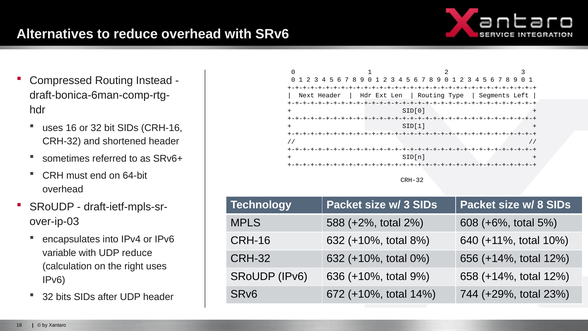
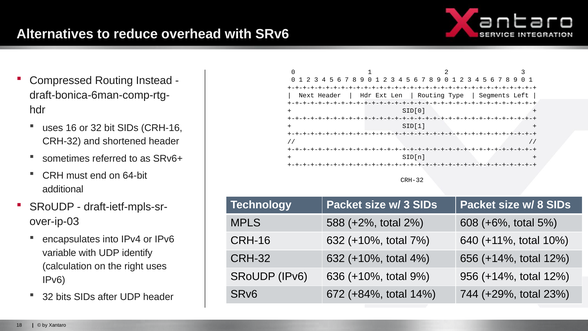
overhead at (63, 189): overhead -> additional
8%: 8% -> 7%
UDP reduce: reduce -> identify
0%: 0% -> 4%
658: 658 -> 956
672 +10%: +10% -> +84%
